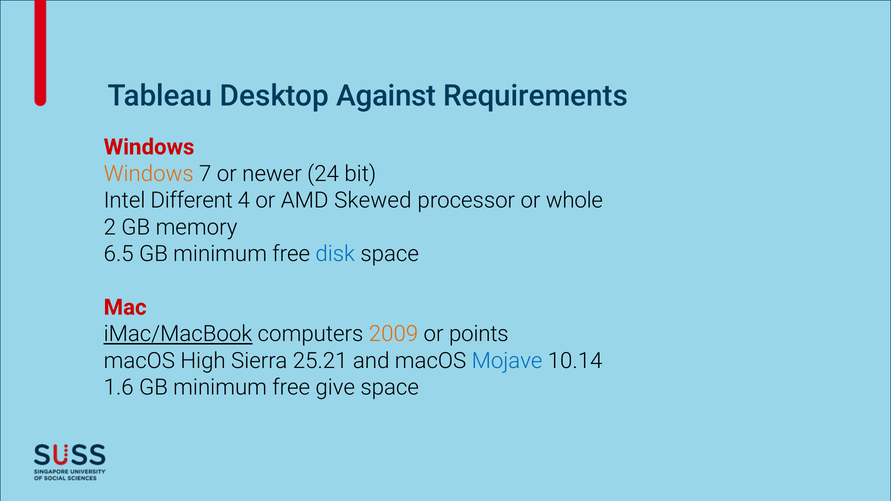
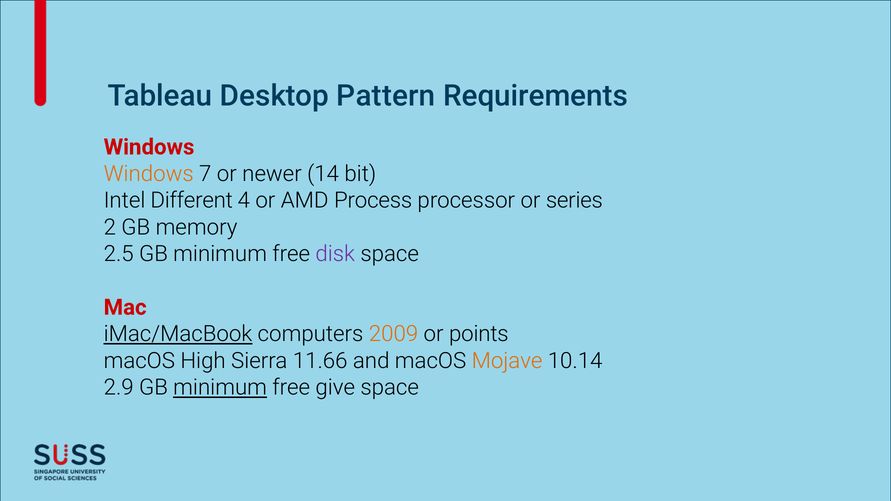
Against: Against -> Pattern
24: 24 -> 14
Skewed: Skewed -> Process
whole: whole -> series
6.5: 6.5 -> 2.5
disk colour: blue -> purple
25.21: 25.21 -> 11.66
Mojave colour: blue -> orange
1.6: 1.6 -> 2.9
minimum at (220, 388) underline: none -> present
